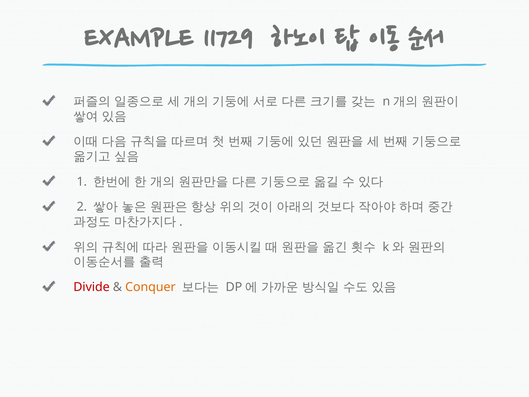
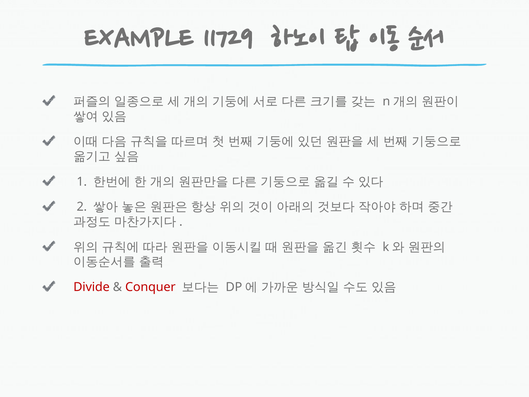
Conquer colour: orange -> red
